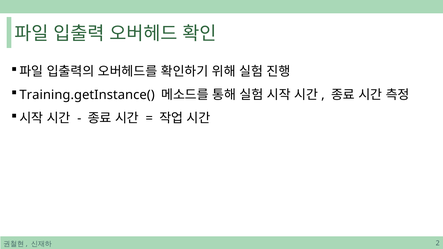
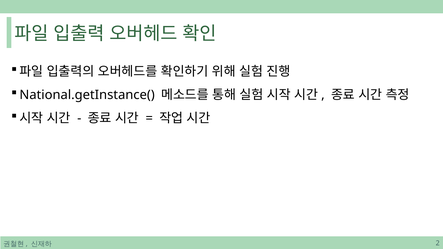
Training.getInstance(: Training.getInstance( -> National.getInstance(
